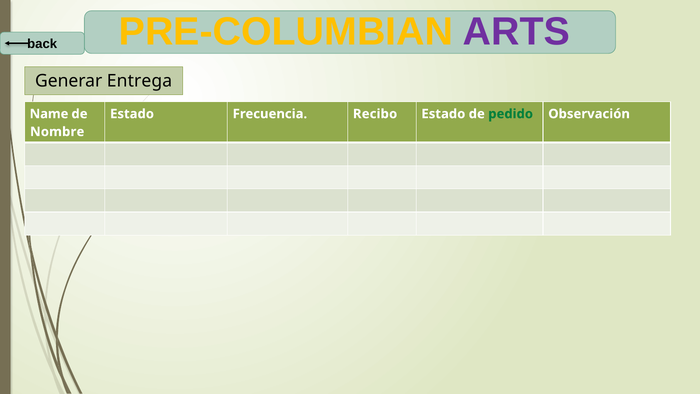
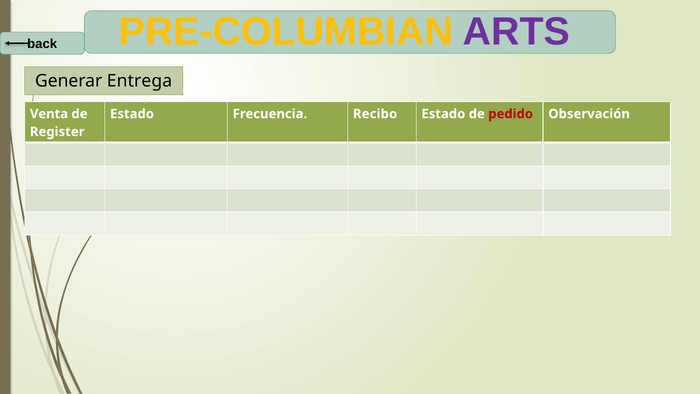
Name: Name -> Venta
pedido colour: green -> red
Nombre: Nombre -> Register
